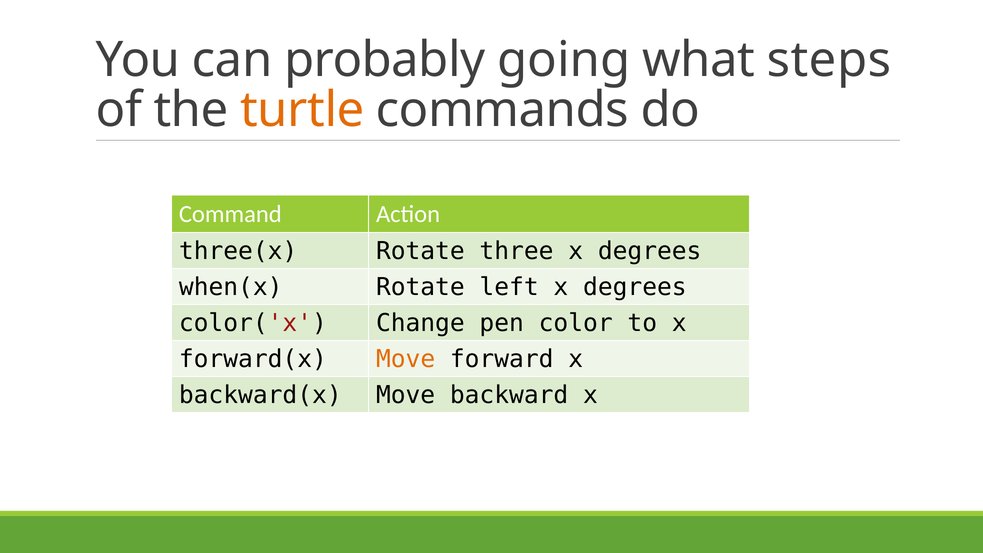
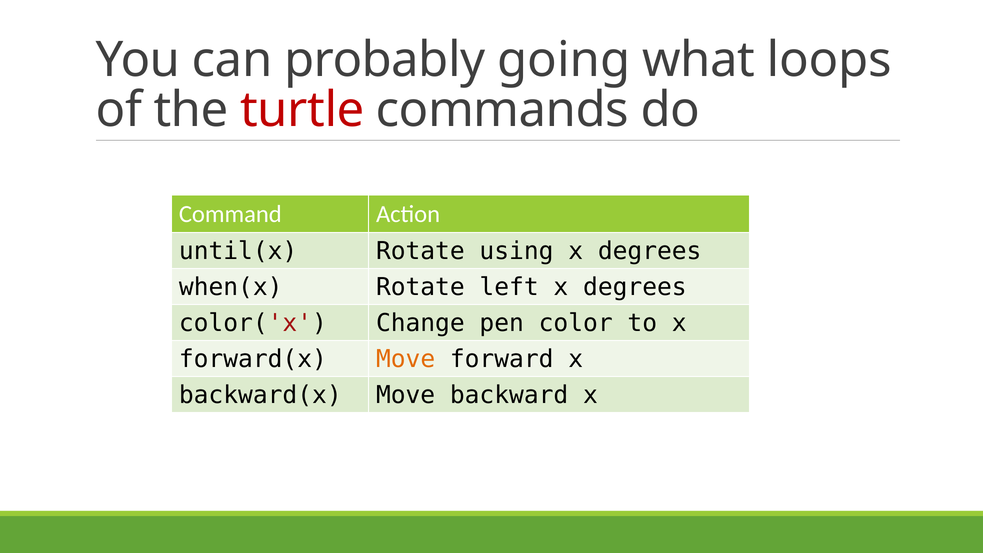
steps: steps -> loops
turtle colour: orange -> red
three(x: three(x -> until(x
three: three -> using
